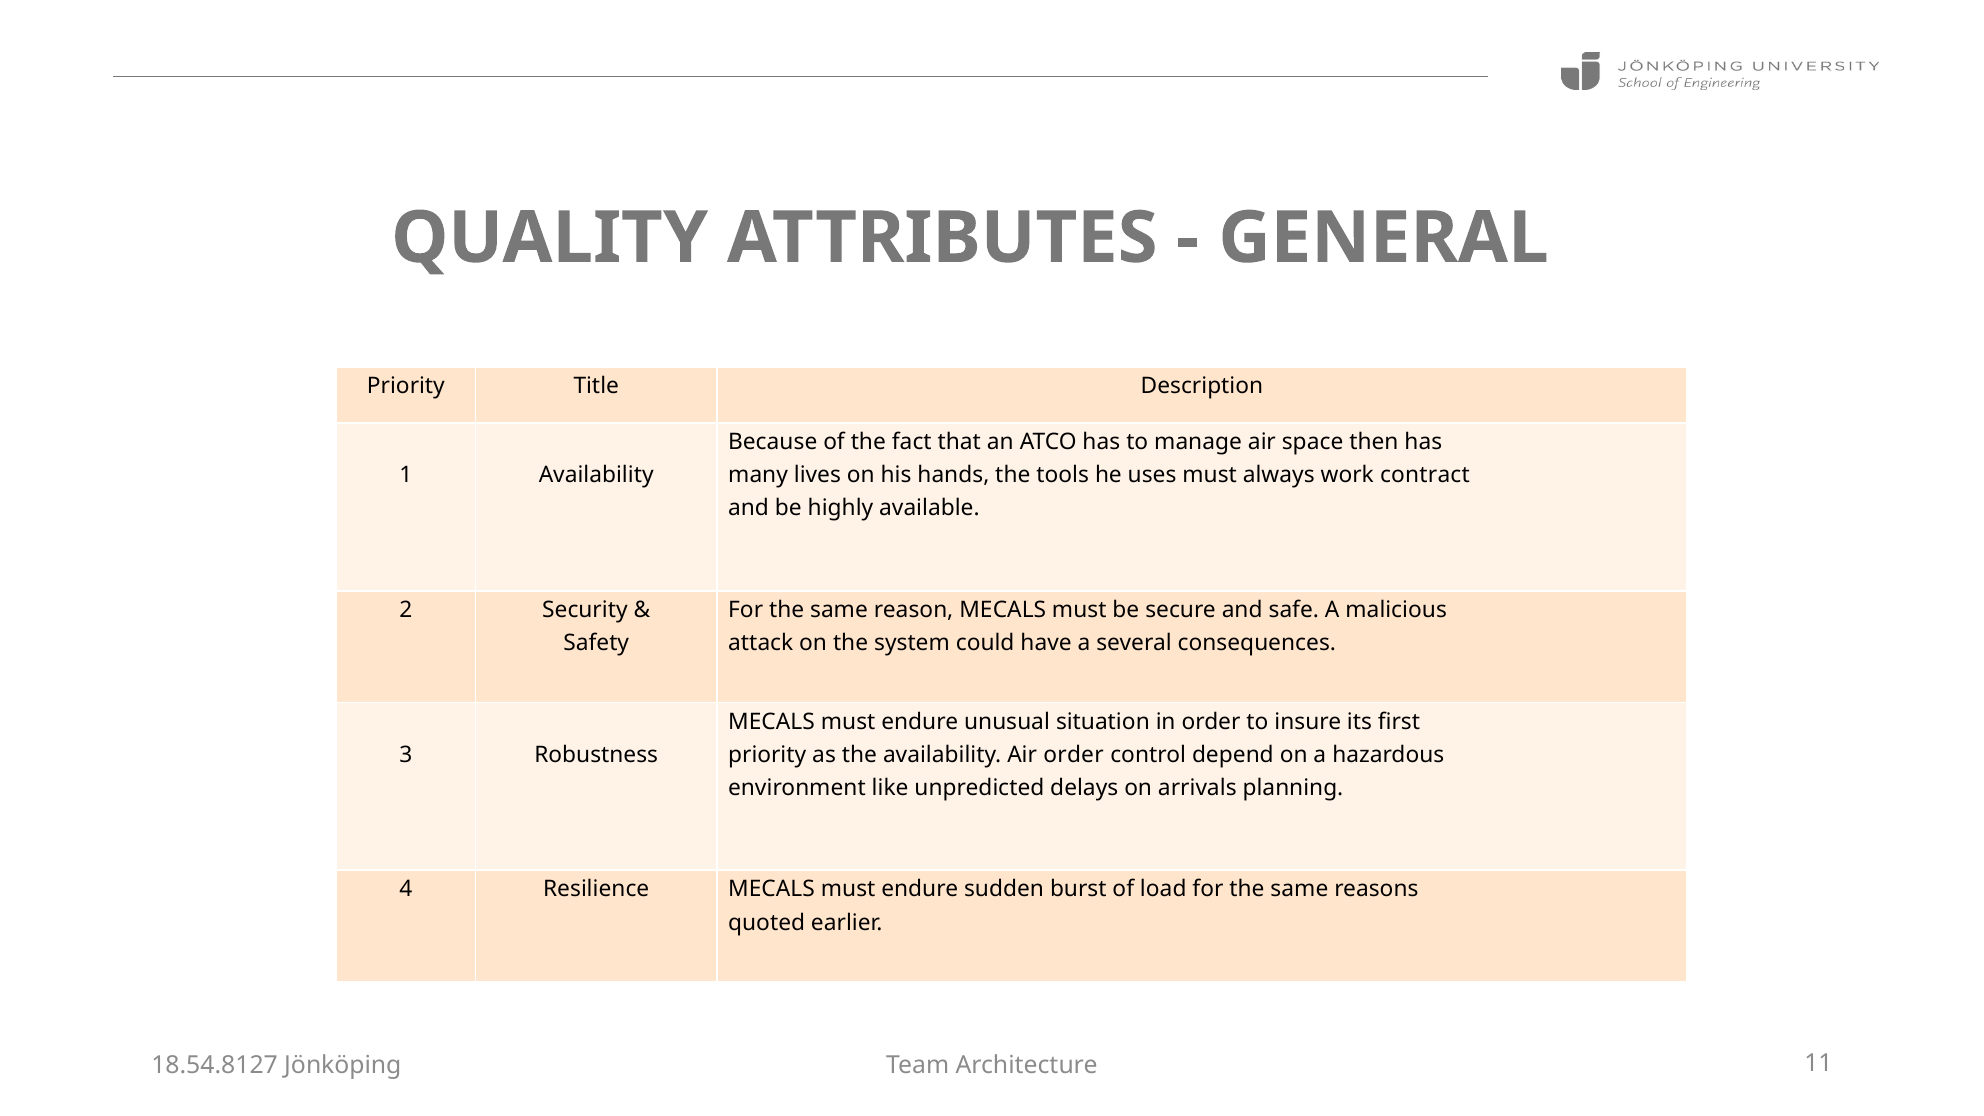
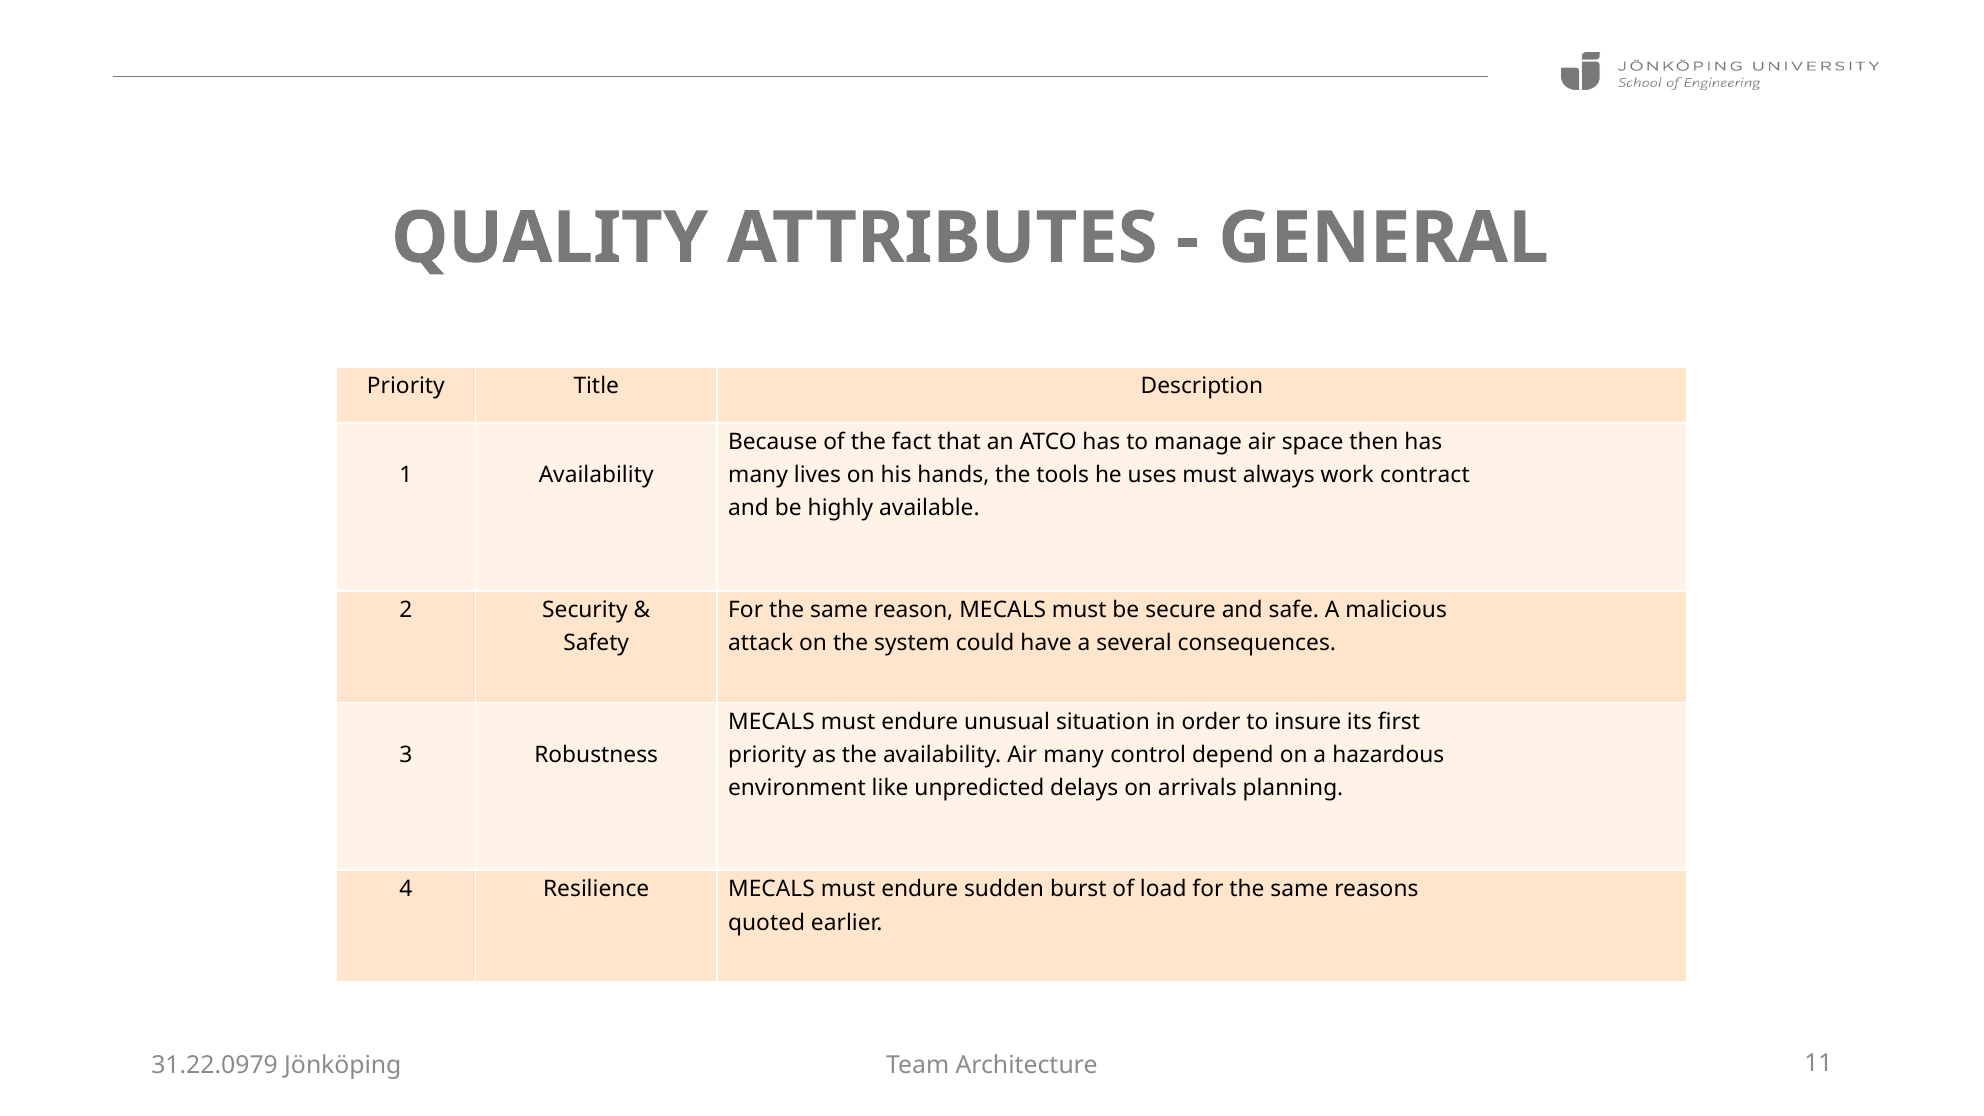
Air order: order -> many
18.54.8127: 18.54.8127 -> 31.22.0979
